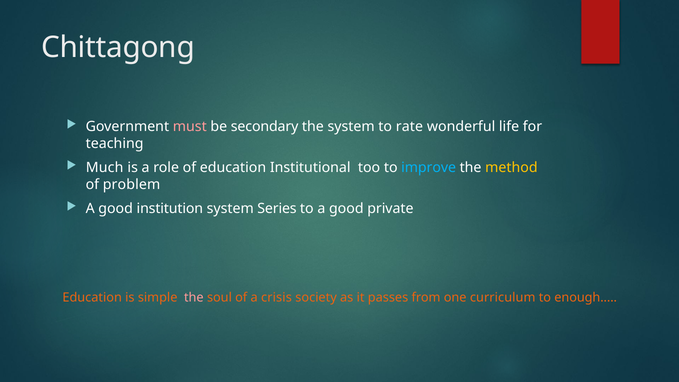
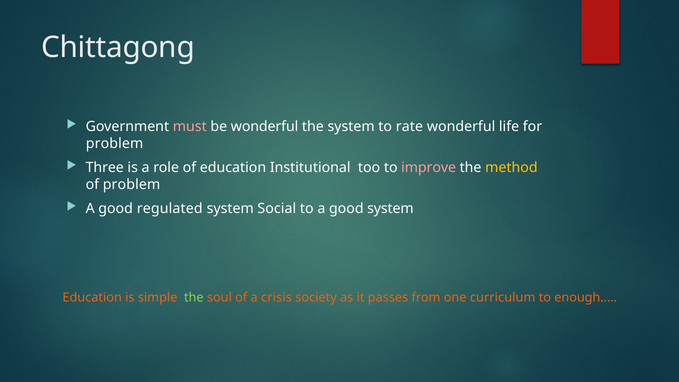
be secondary: secondary -> wonderful
teaching at (115, 143): teaching -> problem
Much: Much -> Three
improve colour: light blue -> pink
institution: institution -> regulated
Series: Series -> Social
good private: private -> system
the at (194, 298) colour: pink -> light green
